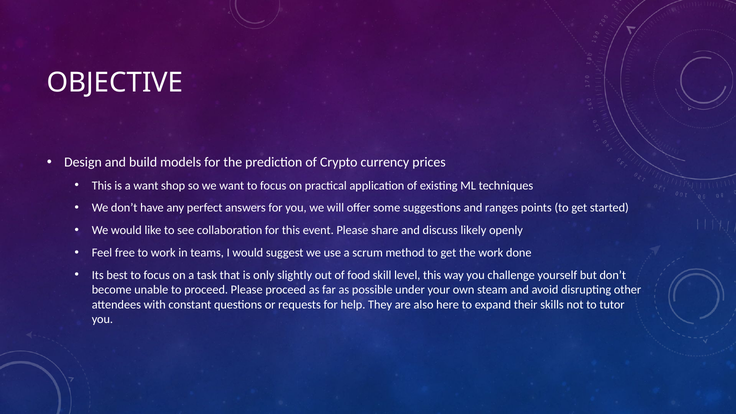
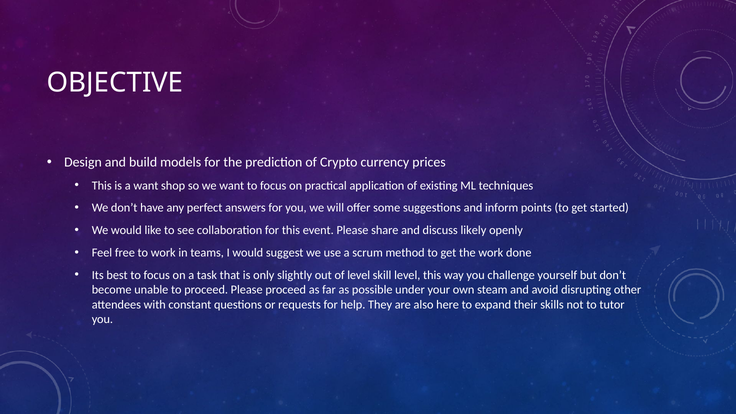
ranges: ranges -> inform
of food: food -> level
